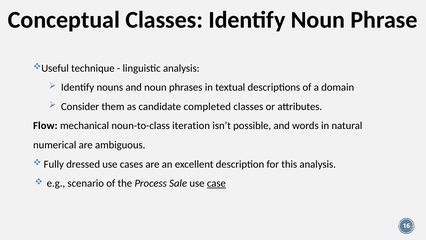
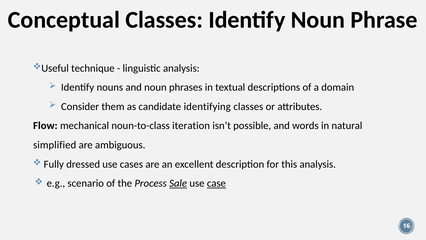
completed: completed -> identifying
numerical: numerical -> simplified
Sale underline: none -> present
